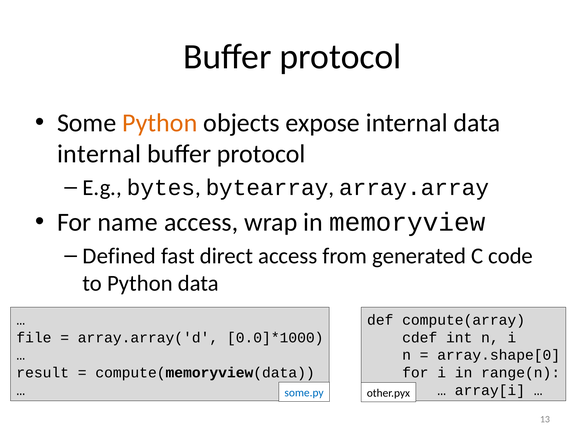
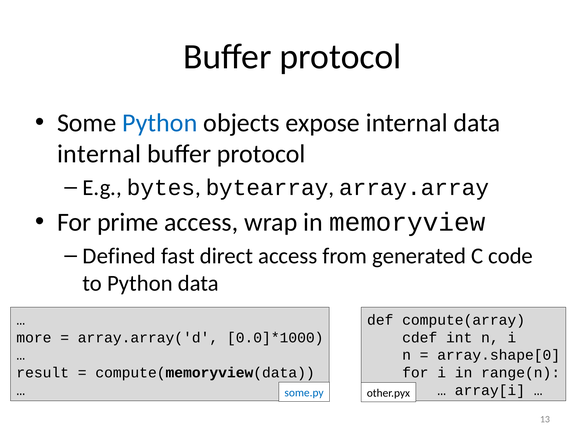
Python at (160, 123) colour: orange -> blue
name: name -> prime
file: file -> more
